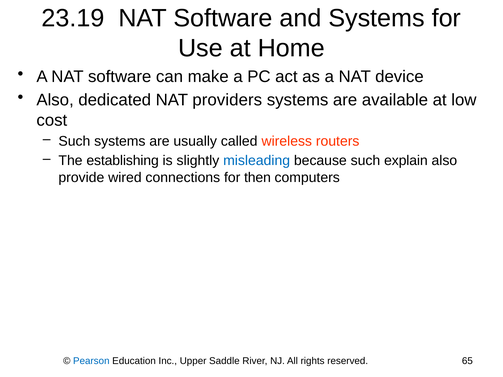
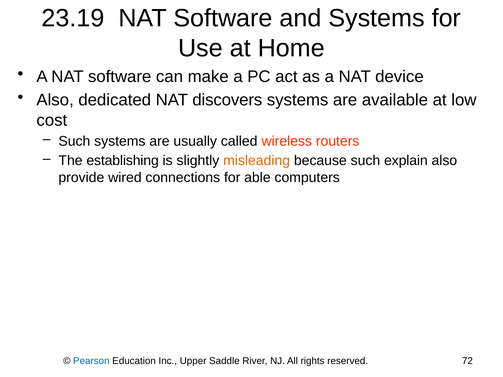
providers: providers -> discovers
misleading colour: blue -> orange
then: then -> able
65: 65 -> 72
